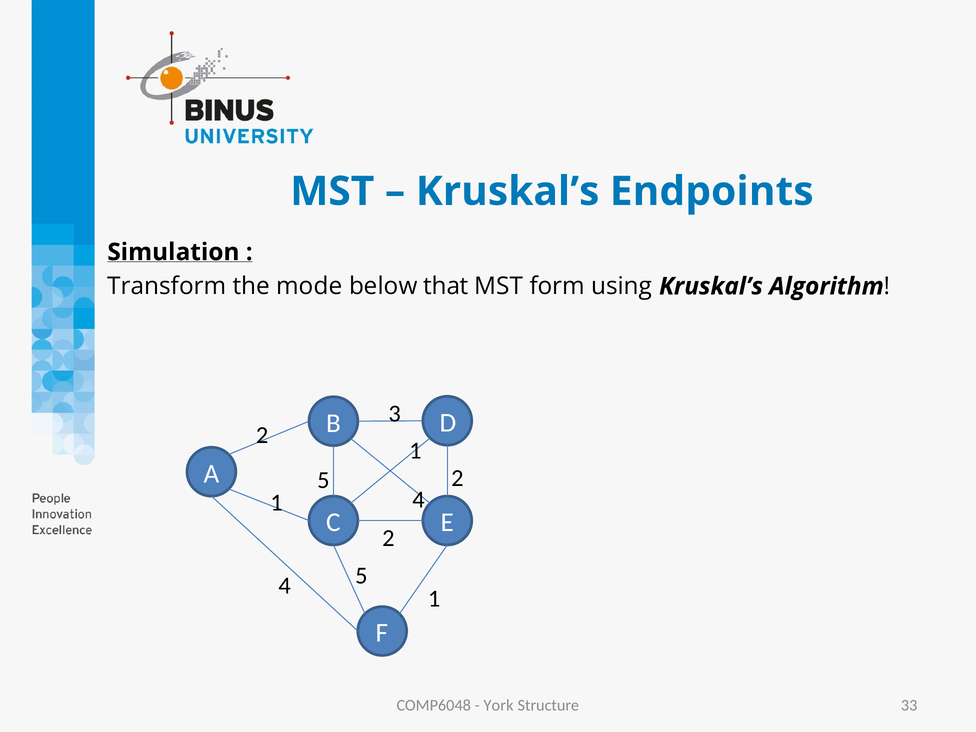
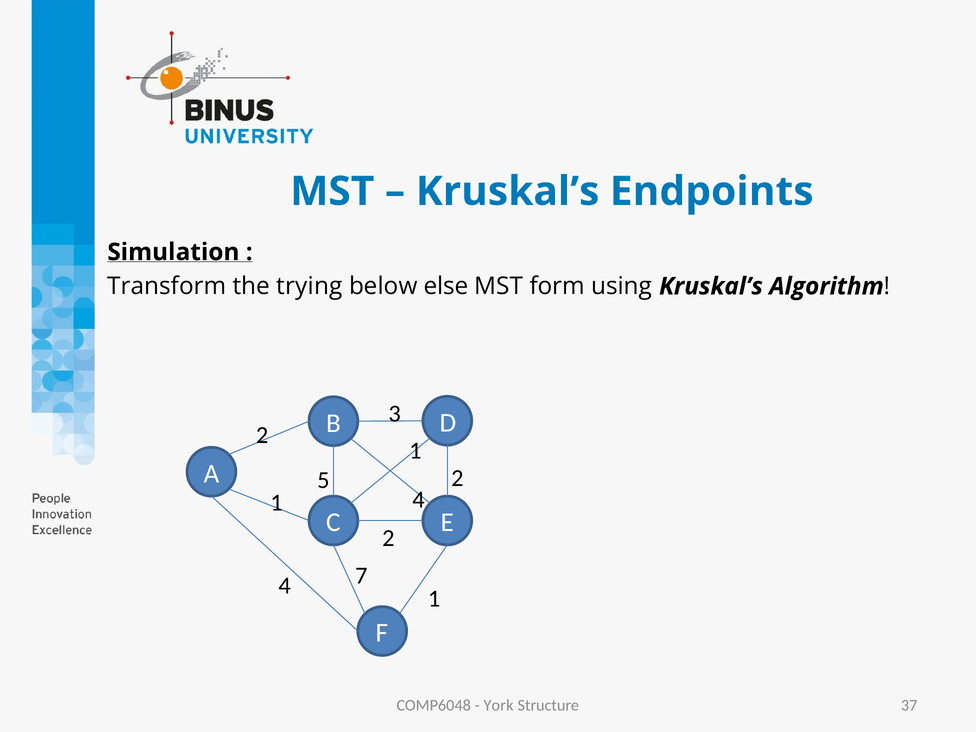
mode: mode -> trying
that: that -> else
5 at (361, 576): 5 -> 7
33: 33 -> 37
